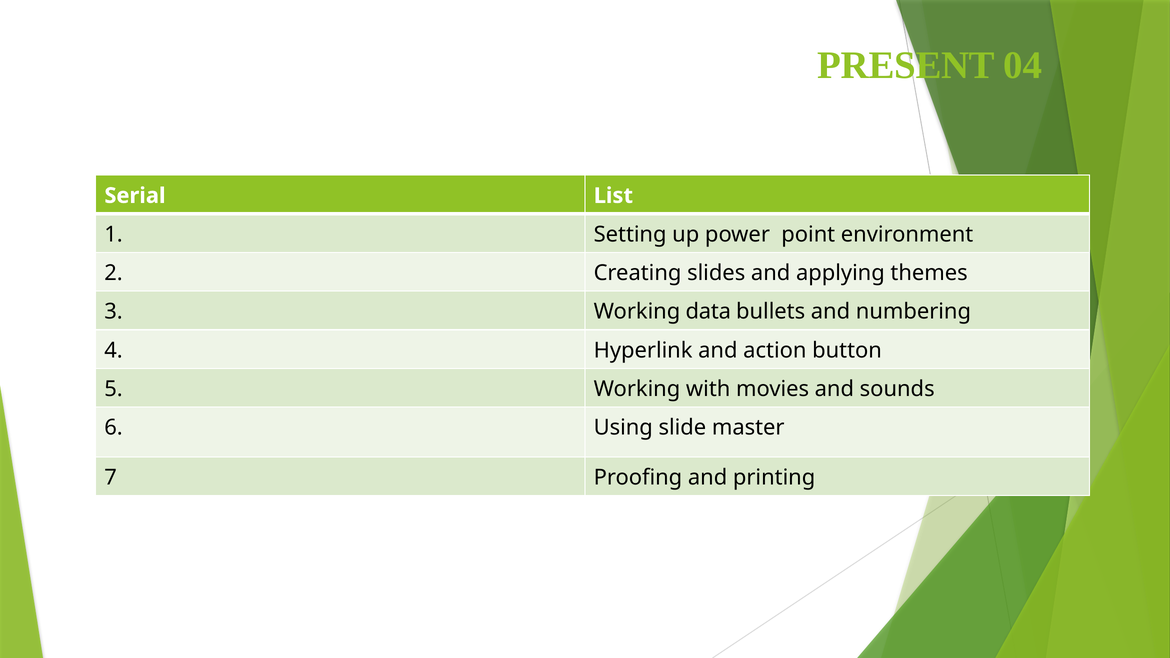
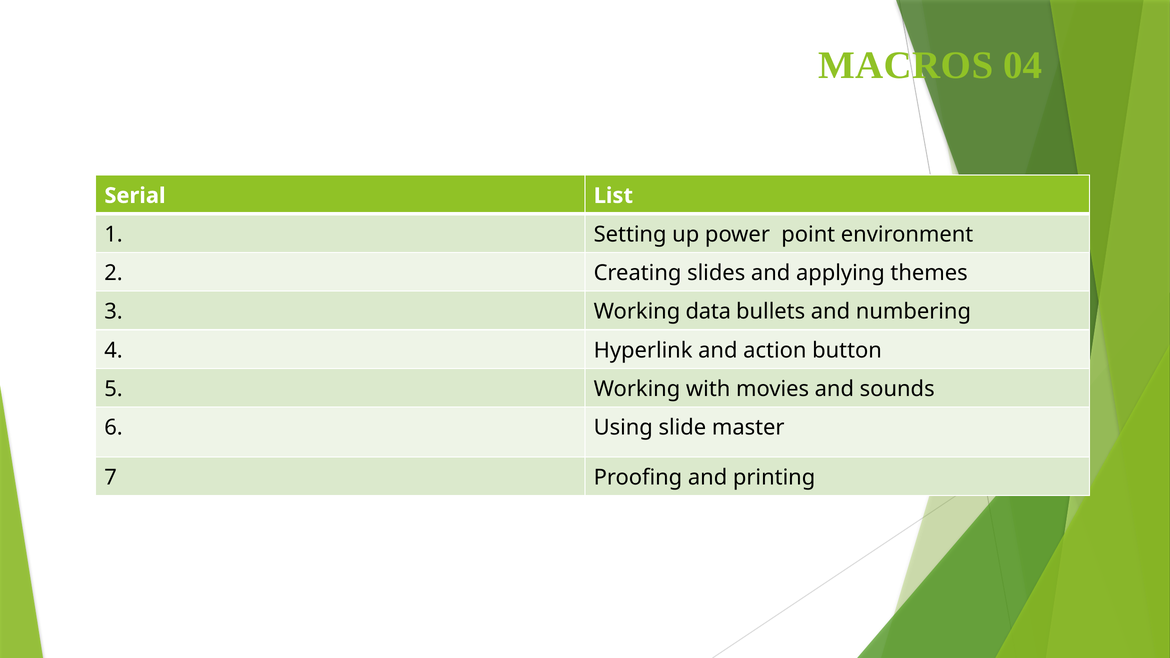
PRESENT: PRESENT -> MACROS
